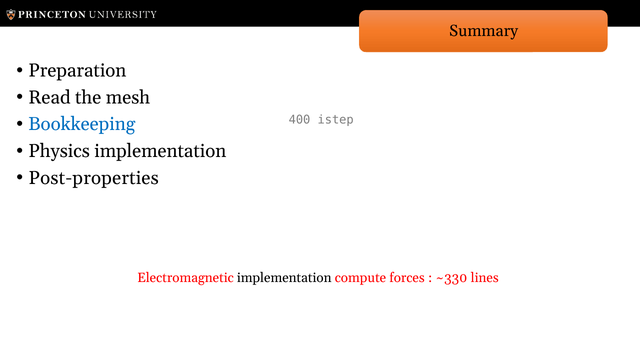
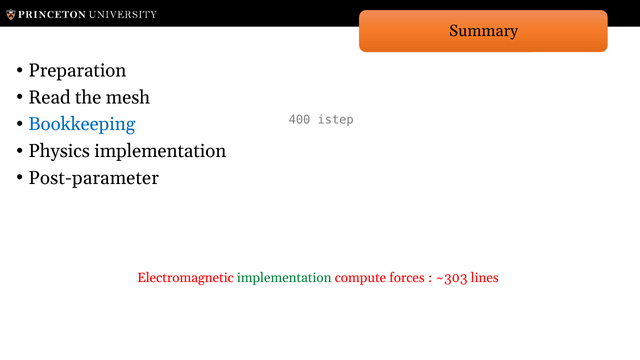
Post-properties: Post-properties -> Post-parameter
implementation at (284, 278) colour: black -> green
~330: ~330 -> ~303
